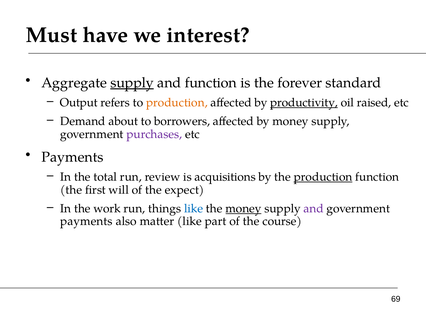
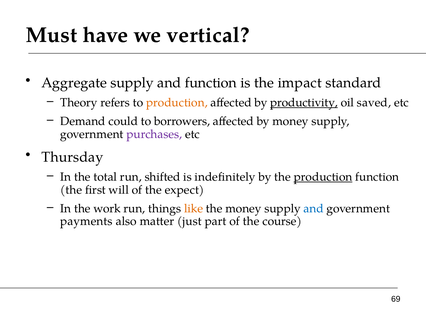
interest: interest -> vertical
supply at (132, 83) underline: present -> none
forever: forever -> impact
Output: Output -> Theory
raised: raised -> saved
about: about -> could
Payments at (72, 157): Payments -> Thursday
review: review -> shifted
acquisitions: acquisitions -> indefinitely
like at (194, 208) colour: blue -> orange
money at (243, 208) underline: present -> none
and at (314, 208) colour: purple -> blue
matter like: like -> just
